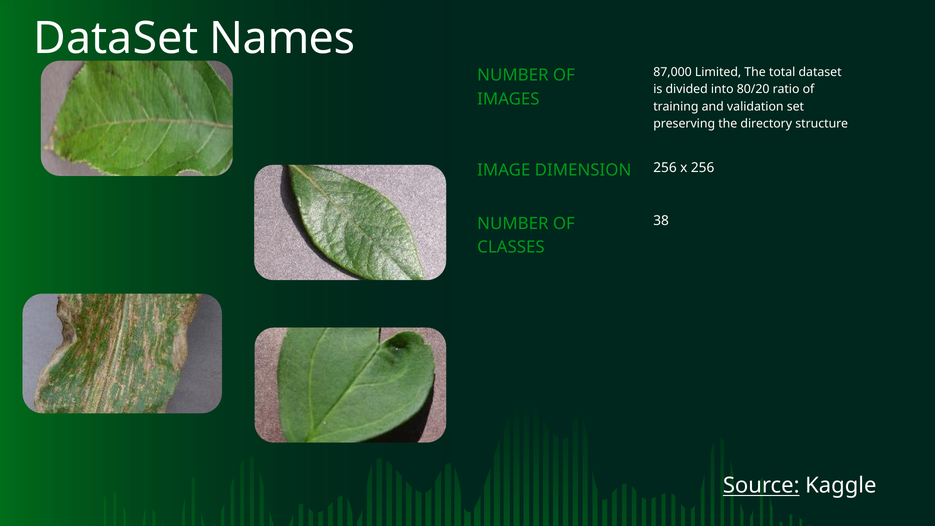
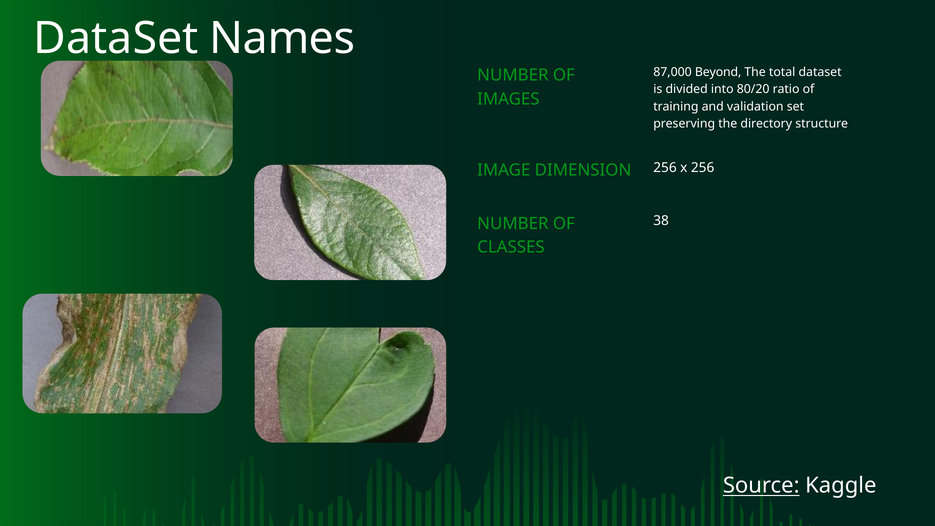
Limited: Limited -> Beyond
